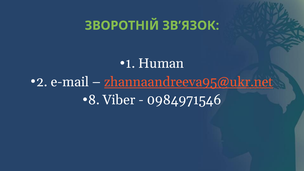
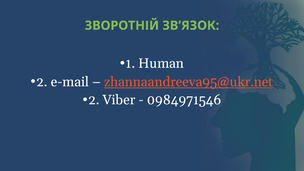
8 at (94, 100): 8 -> 2
